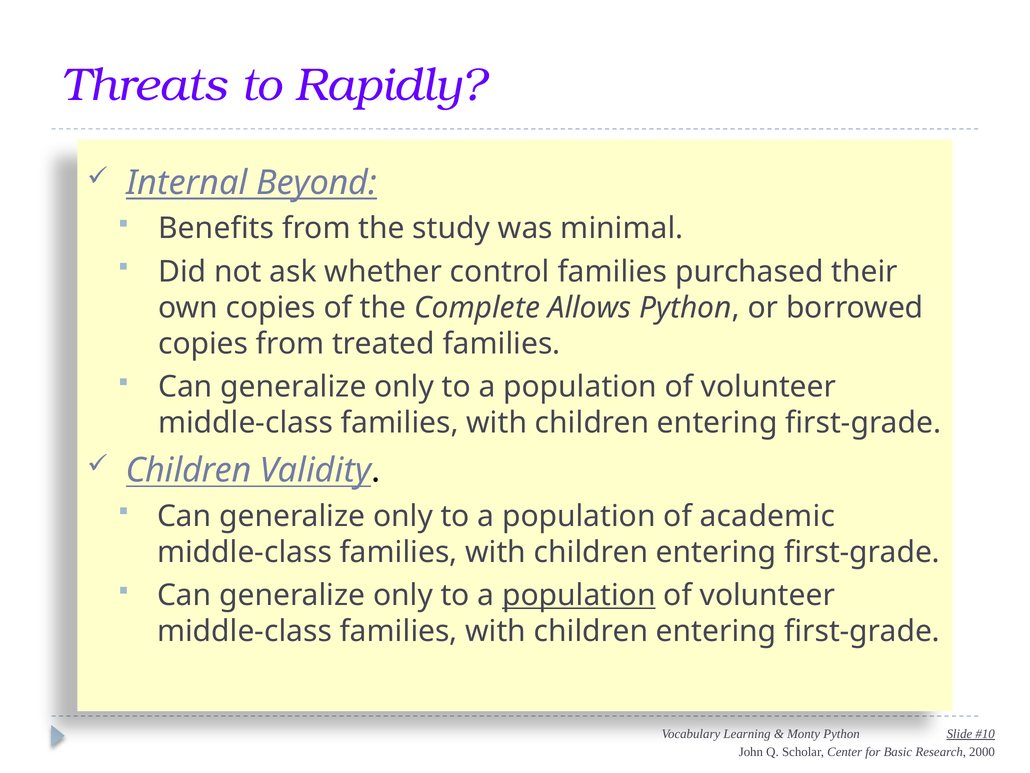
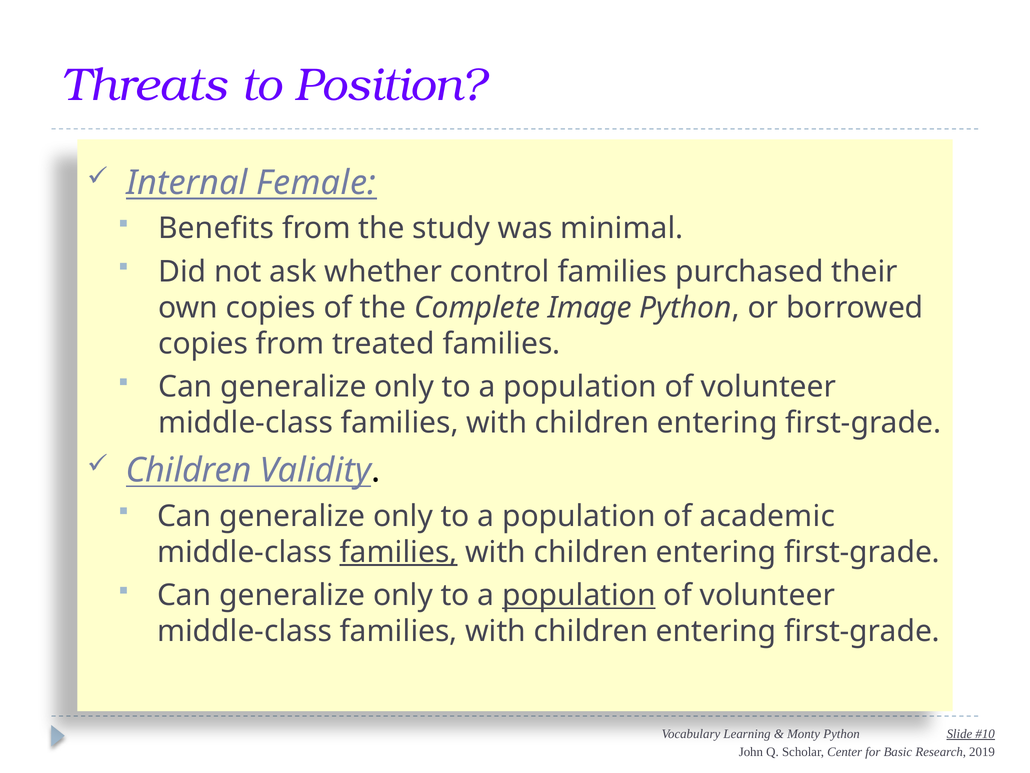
Rapidly: Rapidly -> Position
Beyond: Beyond -> Female
Allows: Allows -> Image
families at (399, 552) underline: none -> present
2000: 2000 -> 2019
